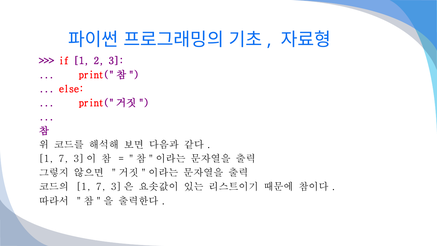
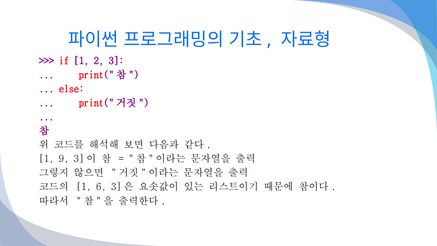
7 at (64, 159): 7 -> 9
7 at (101, 187): 7 -> 6
